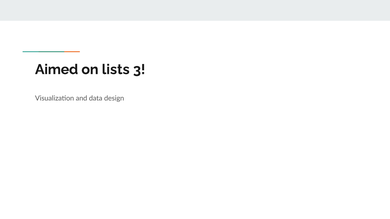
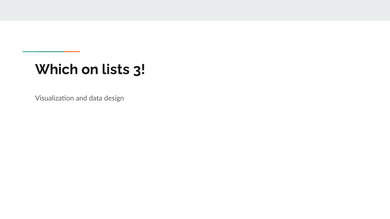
Aimed: Aimed -> Which
